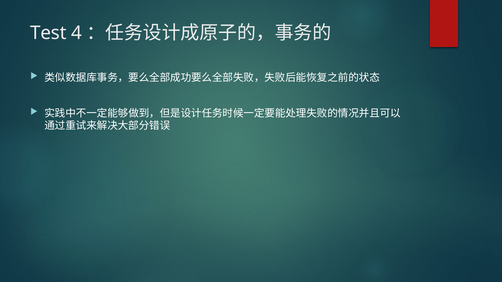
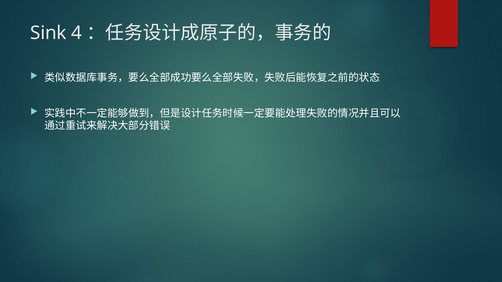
Test: Test -> Sink
